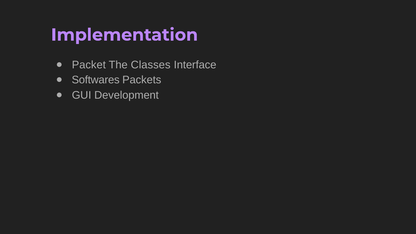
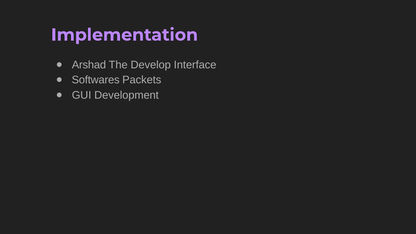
Packet: Packet -> Arshad
Classes: Classes -> Develop
